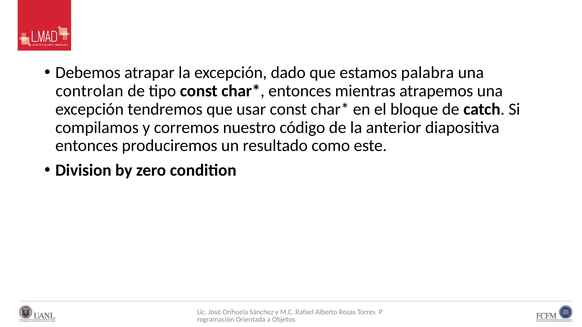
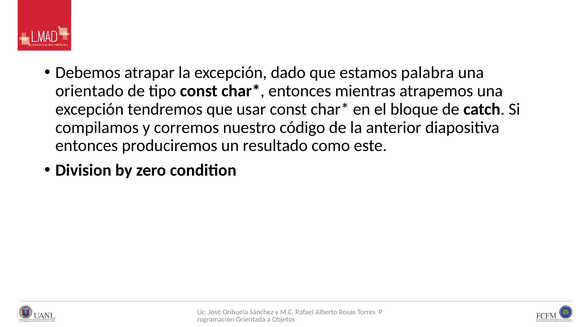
controlan: controlan -> orientado
